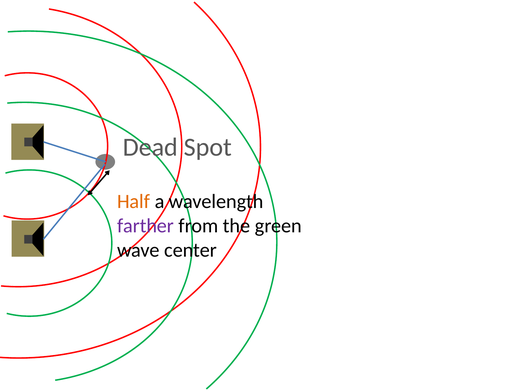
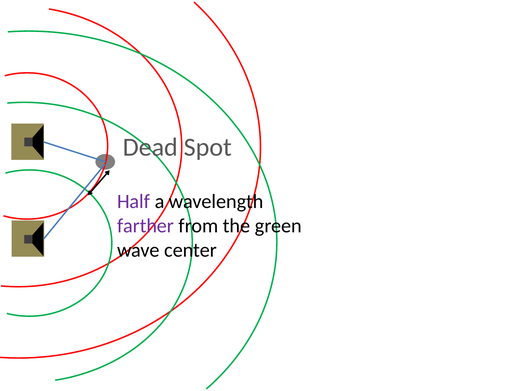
Half colour: orange -> purple
